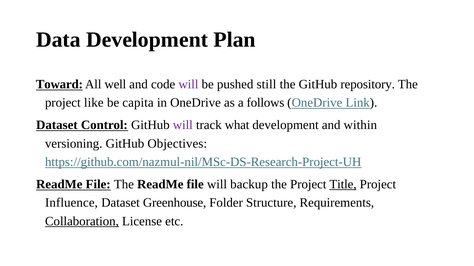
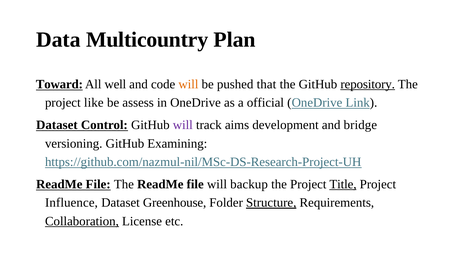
Data Development: Development -> Multicountry
will at (188, 84) colour: purple -> orange
still: still -> that
repository underline: none -> present
capita: capita -> assess
follows: follows -> official
what: what -> aims
within: within -> bridge
Objectives: Objectives -> Examining
Structure underline: none -> present
